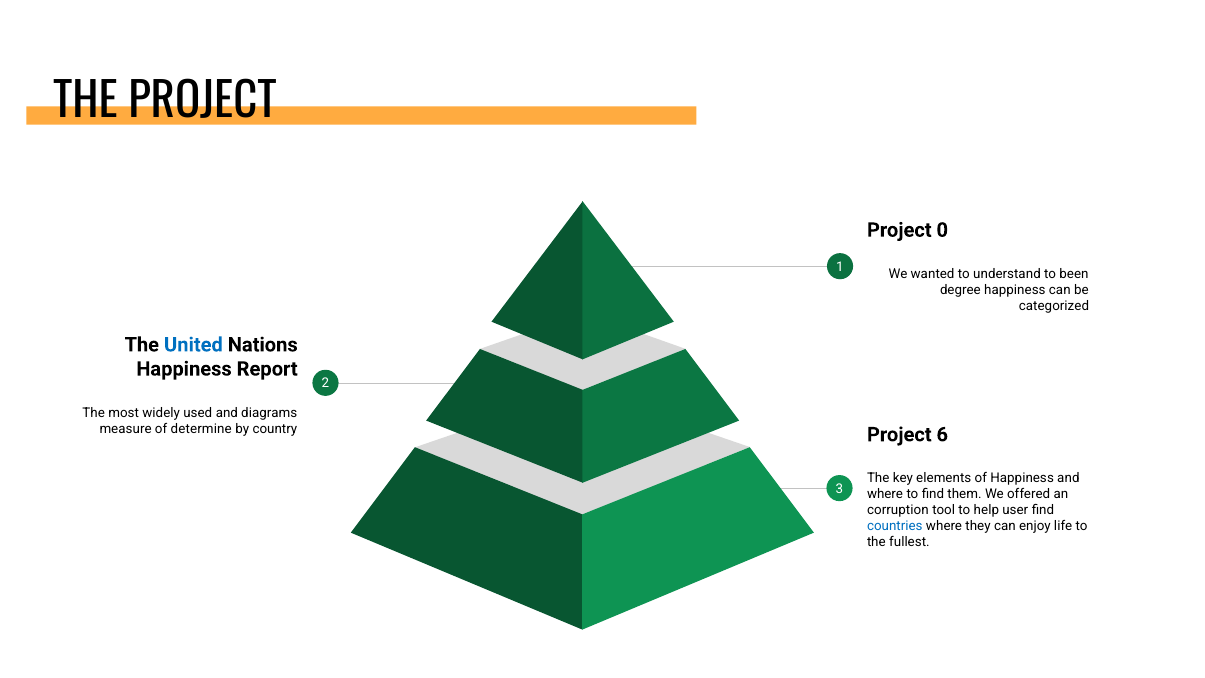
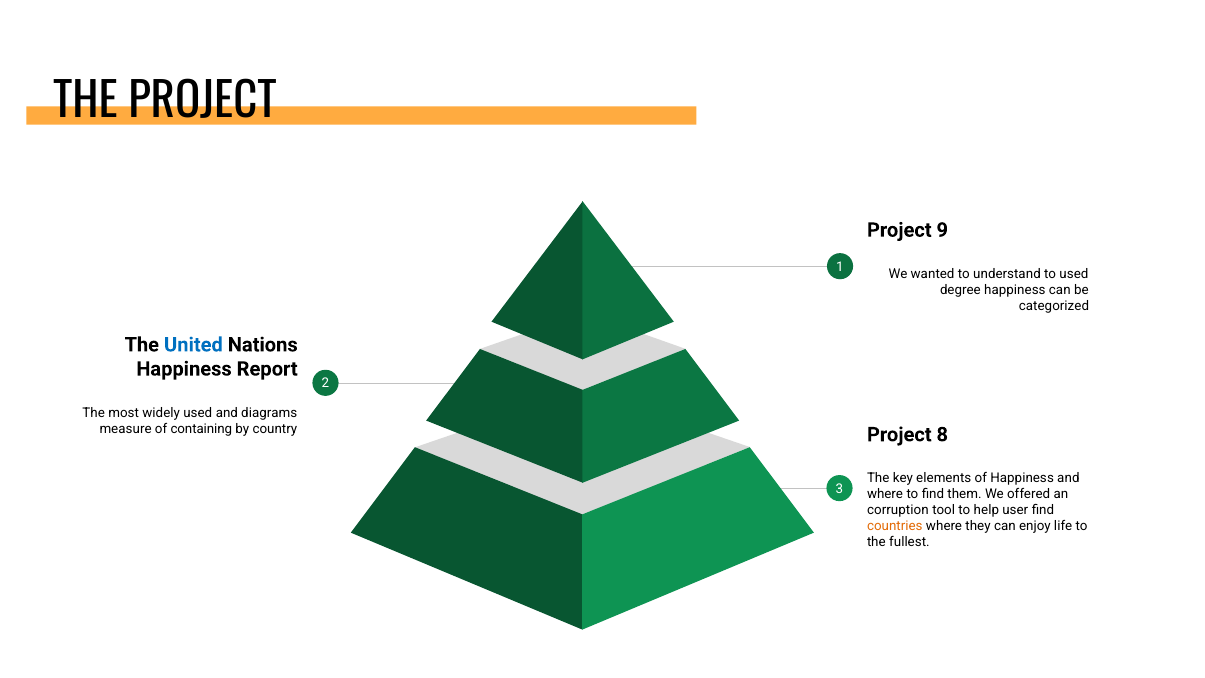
0: 0 -> 9
to been: been -> used
determine: determine -> containing
6: 6 -> 8
countries colour: blue -> orange
